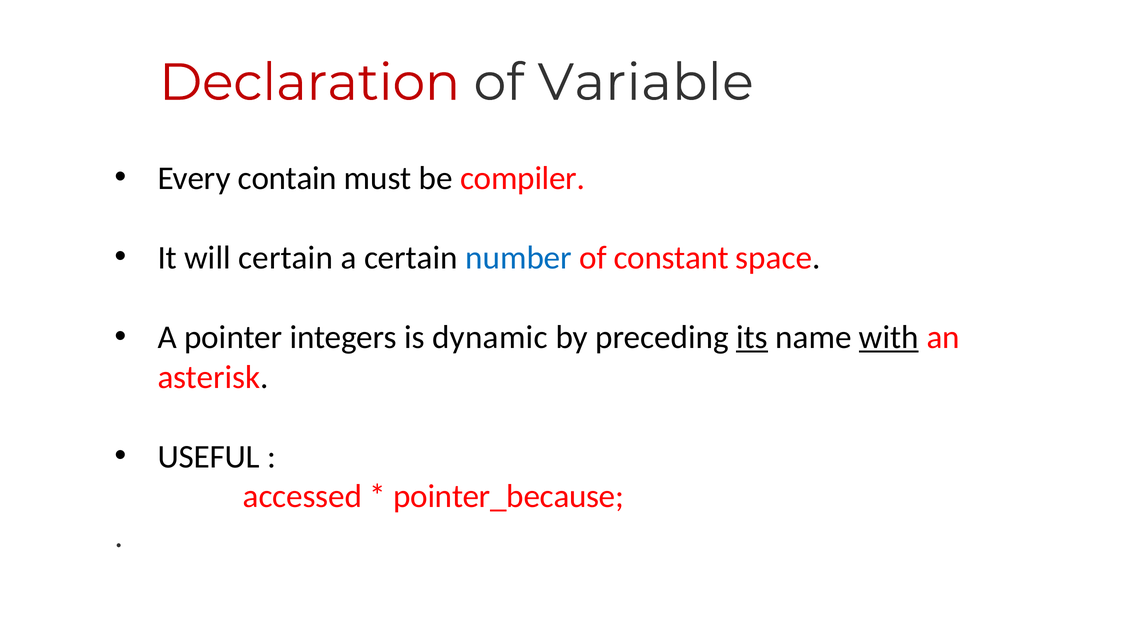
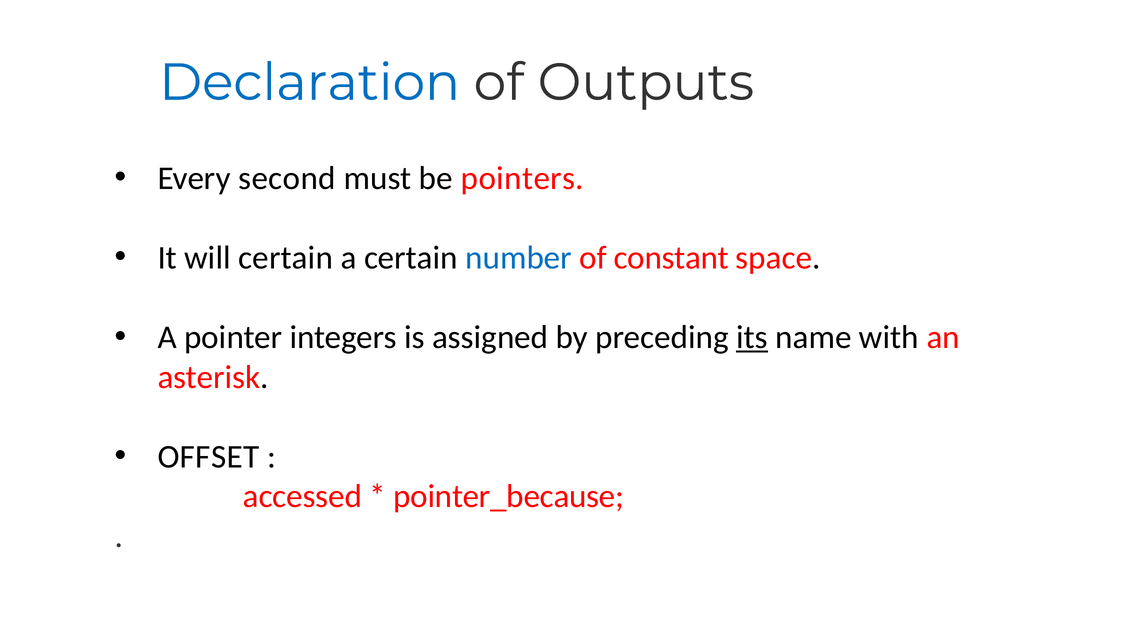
Declaration colour: red -> blue
Variable: Variable -> Outputs
contain: contain -> second
compiler: compiler -> pointers
dynamic: dynamic -> assigned
with underline: present -> none
USEFUL: USEFUL -> OFFSET
